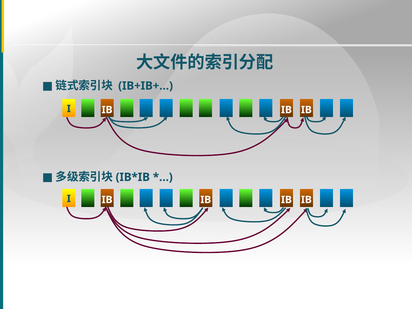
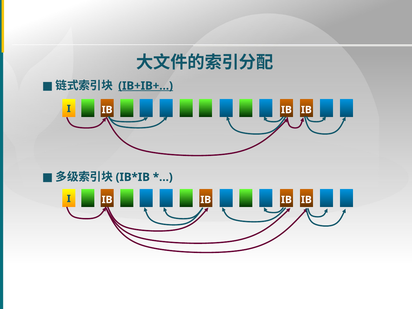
IB+IB+… underline: none -> present
